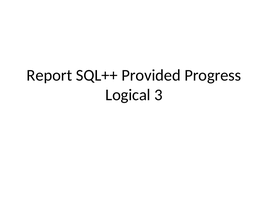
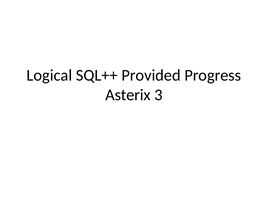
Report: Report -> Logical
Logical: Logical -> Asterix
